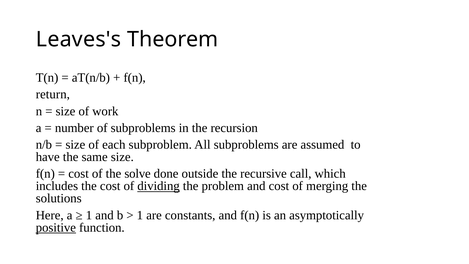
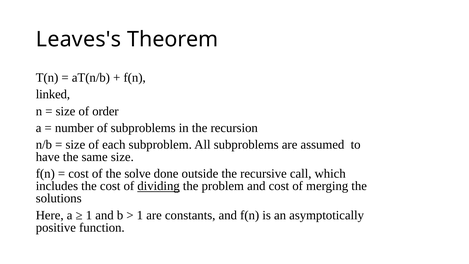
return: return -> linked
work: work -> order
positive underline: present -> none
